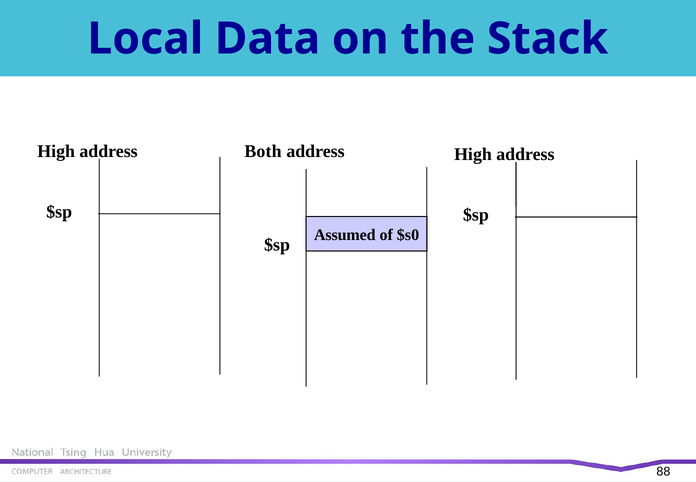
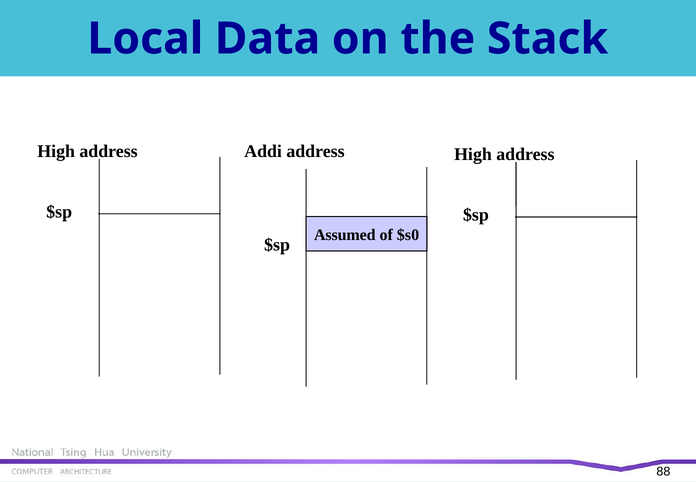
Both: Both -> Addi
